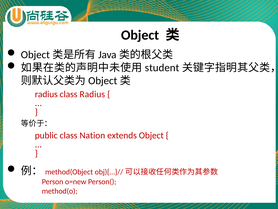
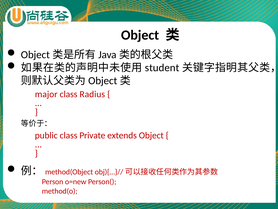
radius at (46, 94): radius -> major
Nation: Nation -> Private
